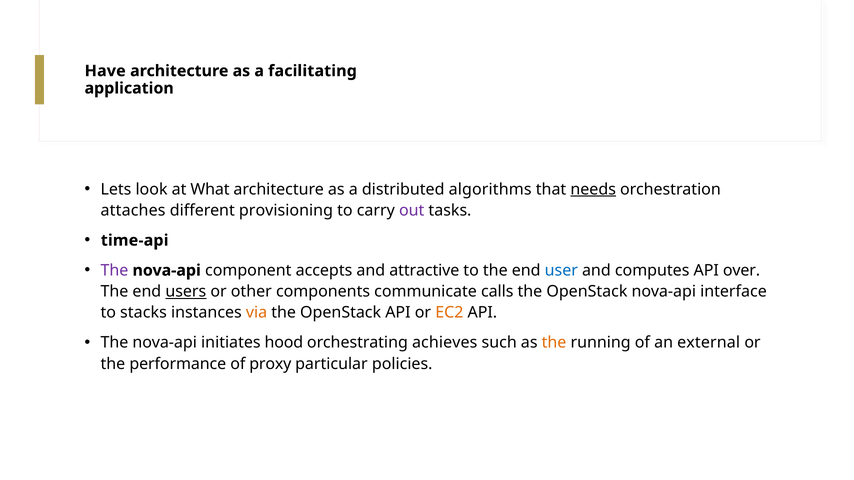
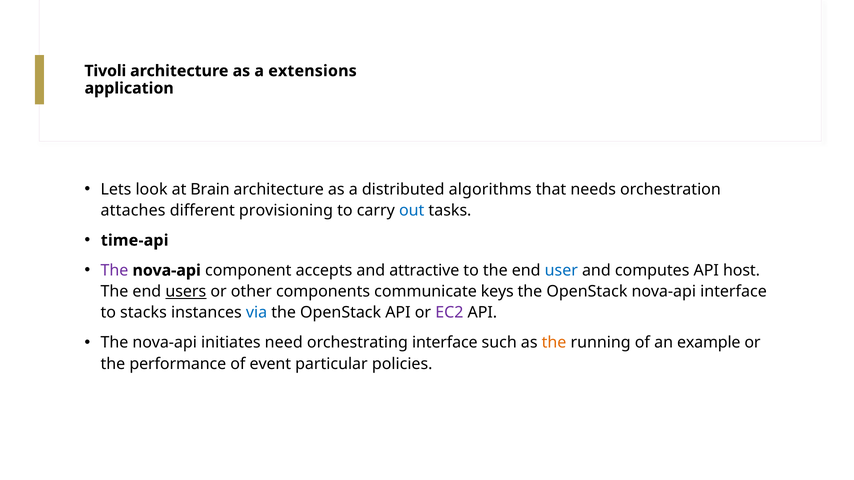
Have: Have -> Tivoli
facilitating: facilitating -> extensions
What: What -> Brain
needs underline: present -> none
out colour: purple -> blue
over: over -> host
calls: calls -> keys
via colour: orange -> blue
EC2 colour: orange -> purple
hood: hood -> need
orchestrating achieves: achieves -> interface
external: external -> example
proxy: proxy -> event
